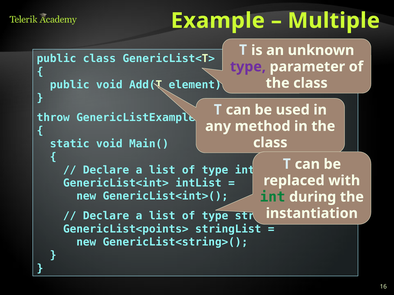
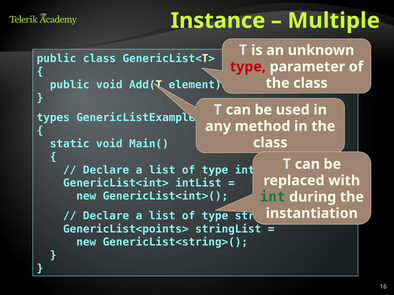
Example: Example -> Instance
type at (248, 67) colour: purple -> red
throw: throw -> types
